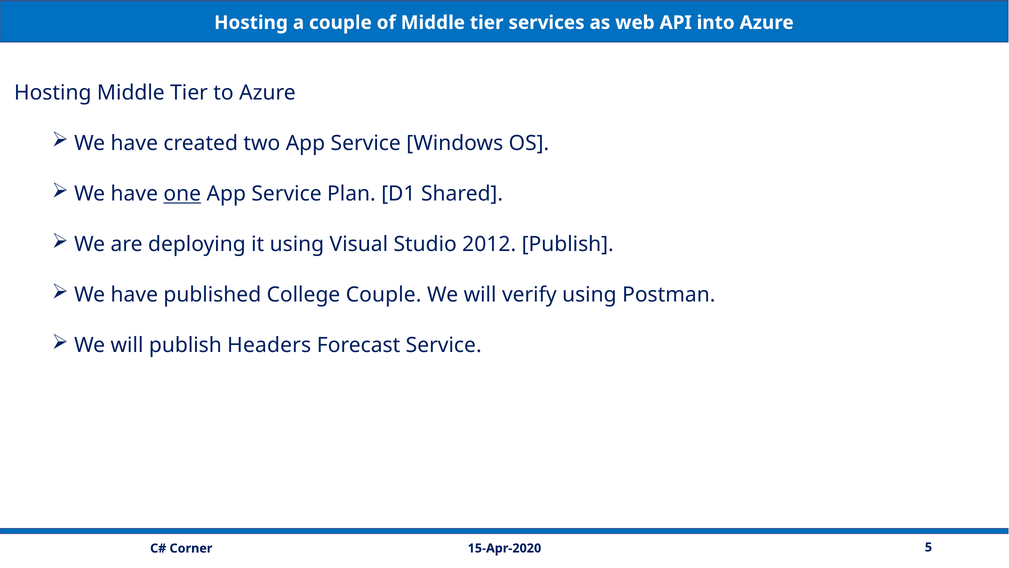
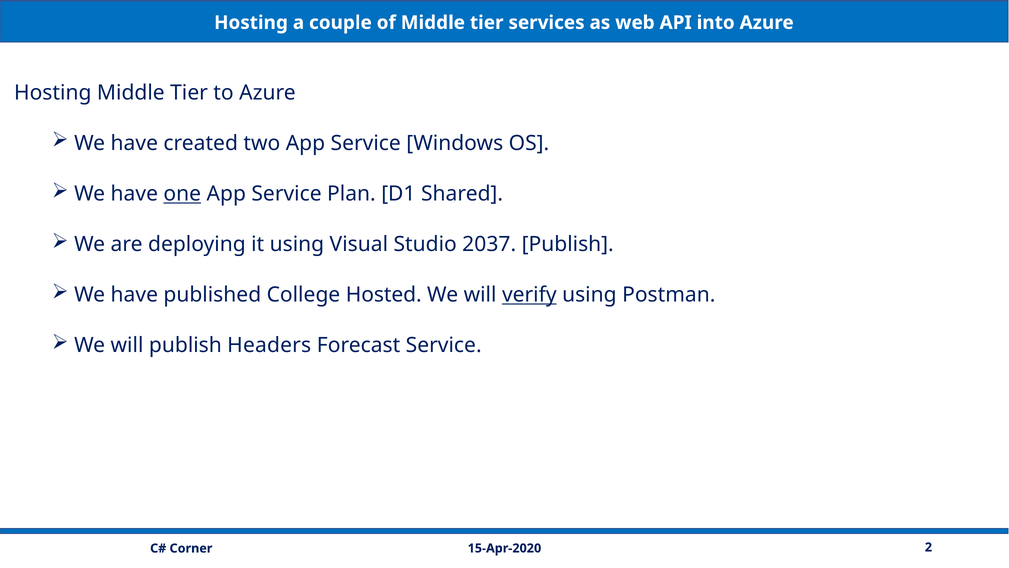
2012: 2012 -> 2037
College Couple: Couple -> Hosted
verify underline: none -> present
5: 5 -> 2
